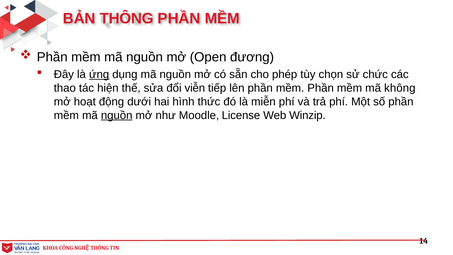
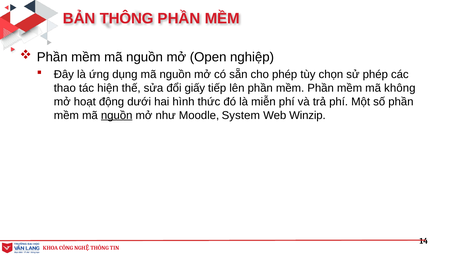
đương: đương -> nghiệp
ứng underline: present -> none
sử chức: chức -> phép
viễn: viễn -> giấy
License: License -> System
